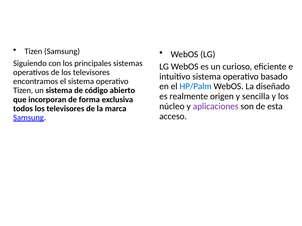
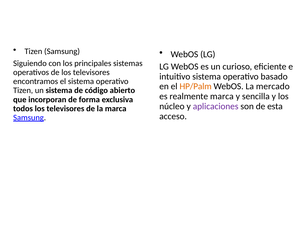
HP/Palm colour: blue -> orange
diseñado: diseñado -> mercado
realmente origen: origen -> marca
